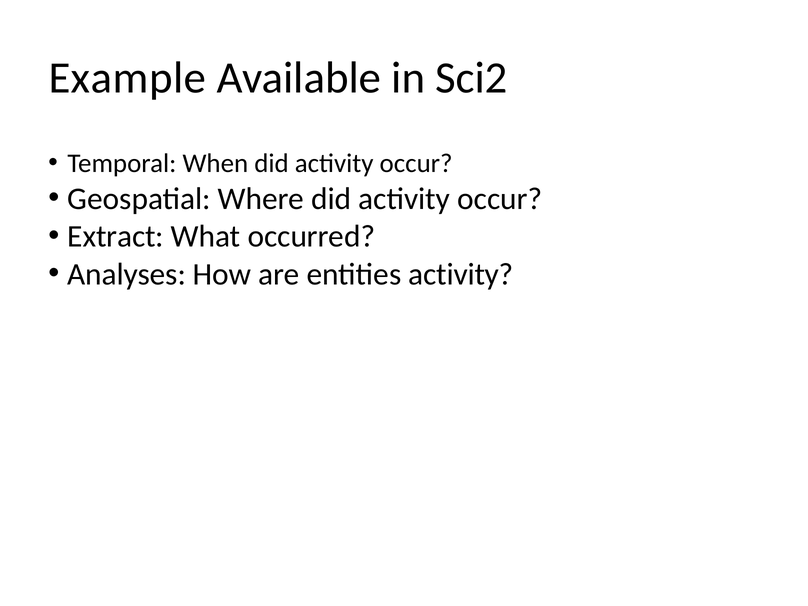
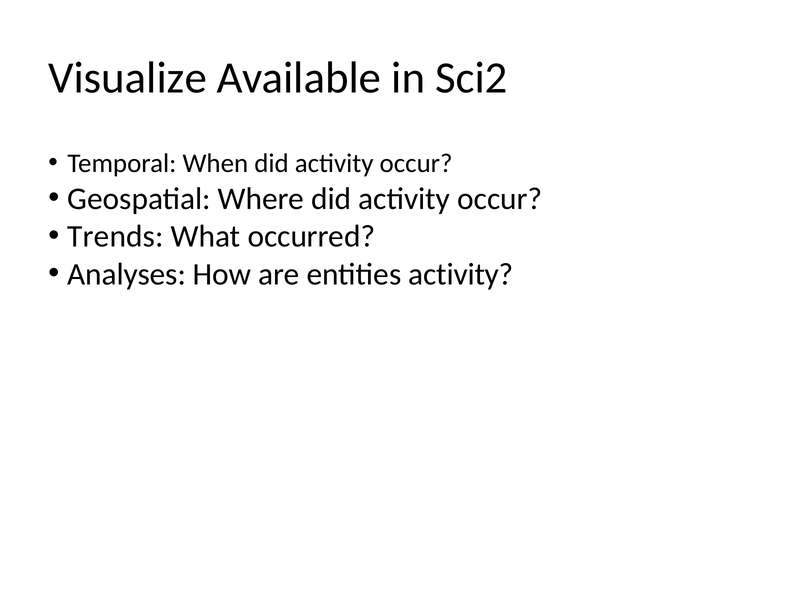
Example: Example -> Visualize
Extract: Extract -> Trends
